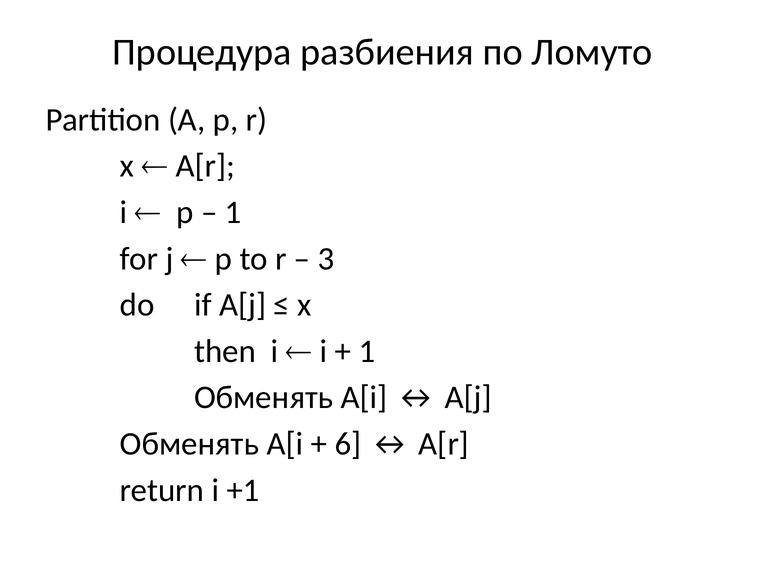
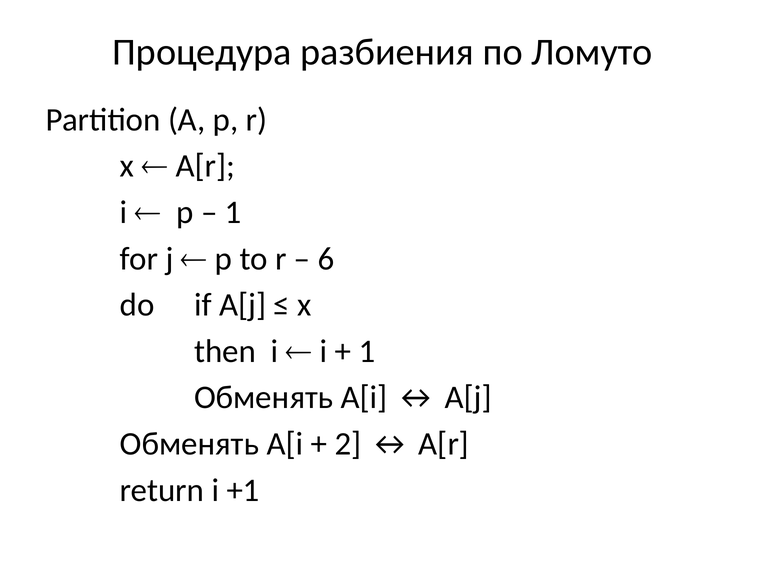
3: 3 -> 6
6: 6 -> 2
